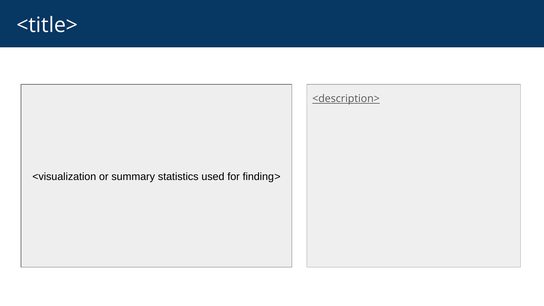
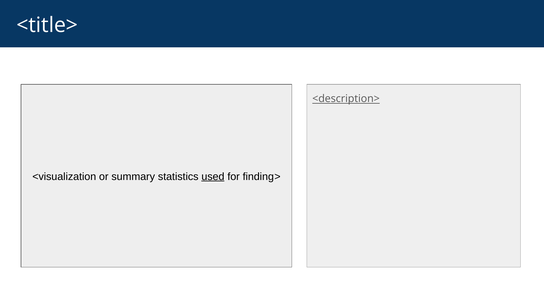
used underline: none -> present
